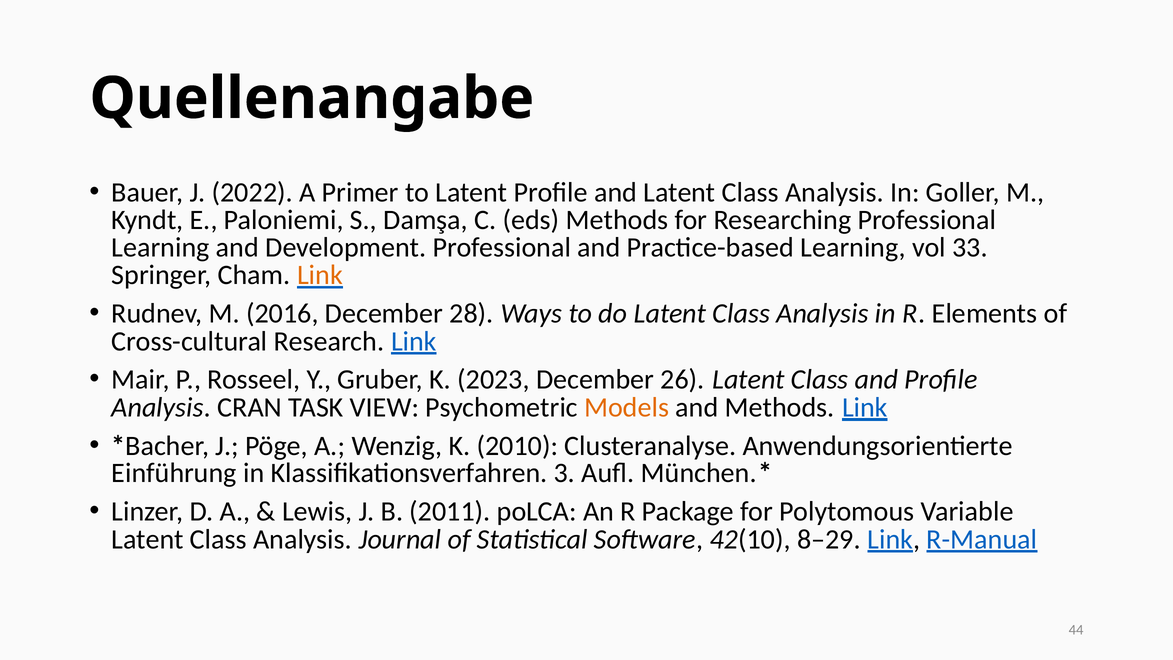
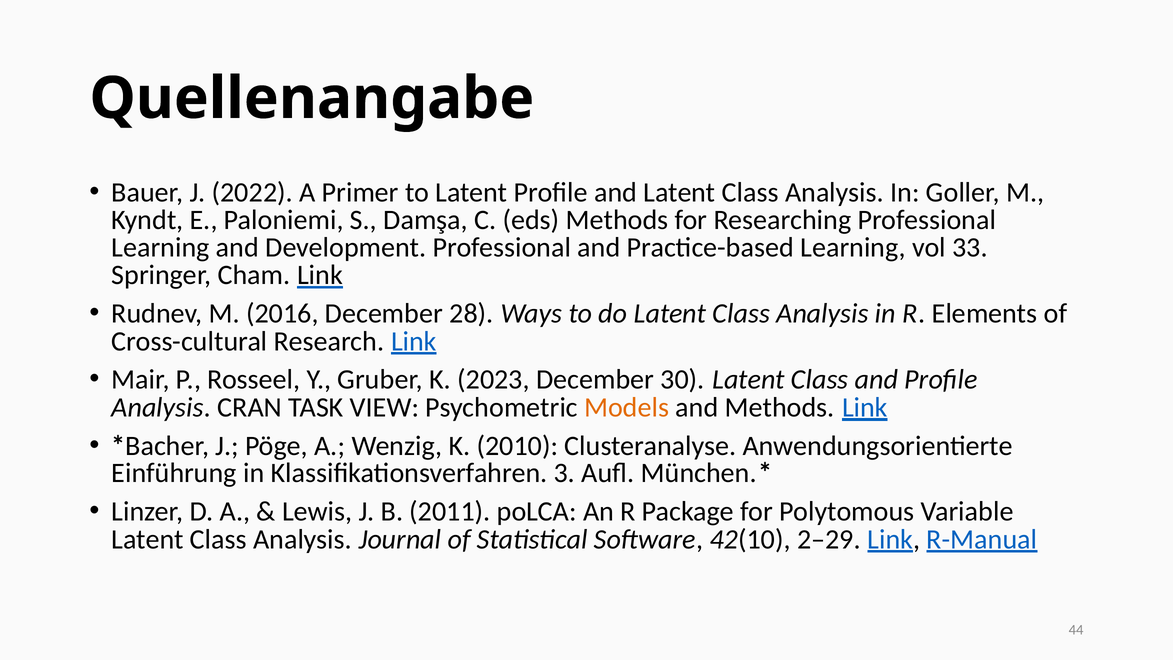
Link at (320, 275) colour: orange -> black
26: 26 -> 30
8–29: 8–29 -> 2–29
